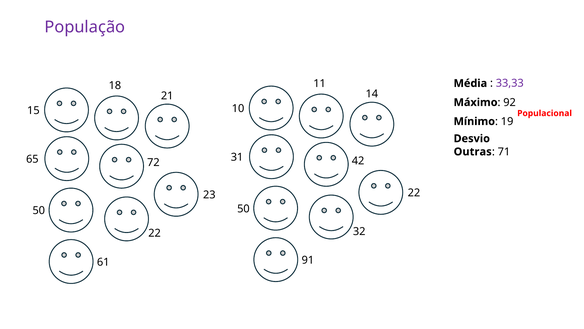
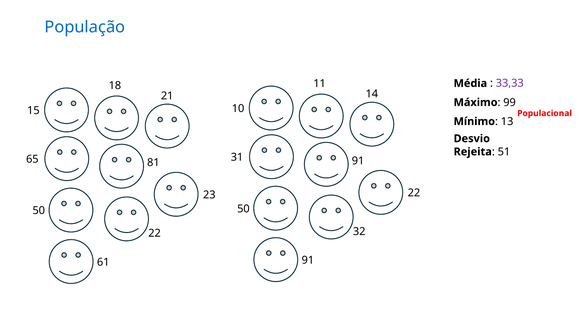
População colour: purple -> blue
92: 92 -> 99
19: 19 -> 13
Outras: Outras -> Rejeita
71: 71 -> 51
31 42: 42 -> 91
72: 72 -> 81
